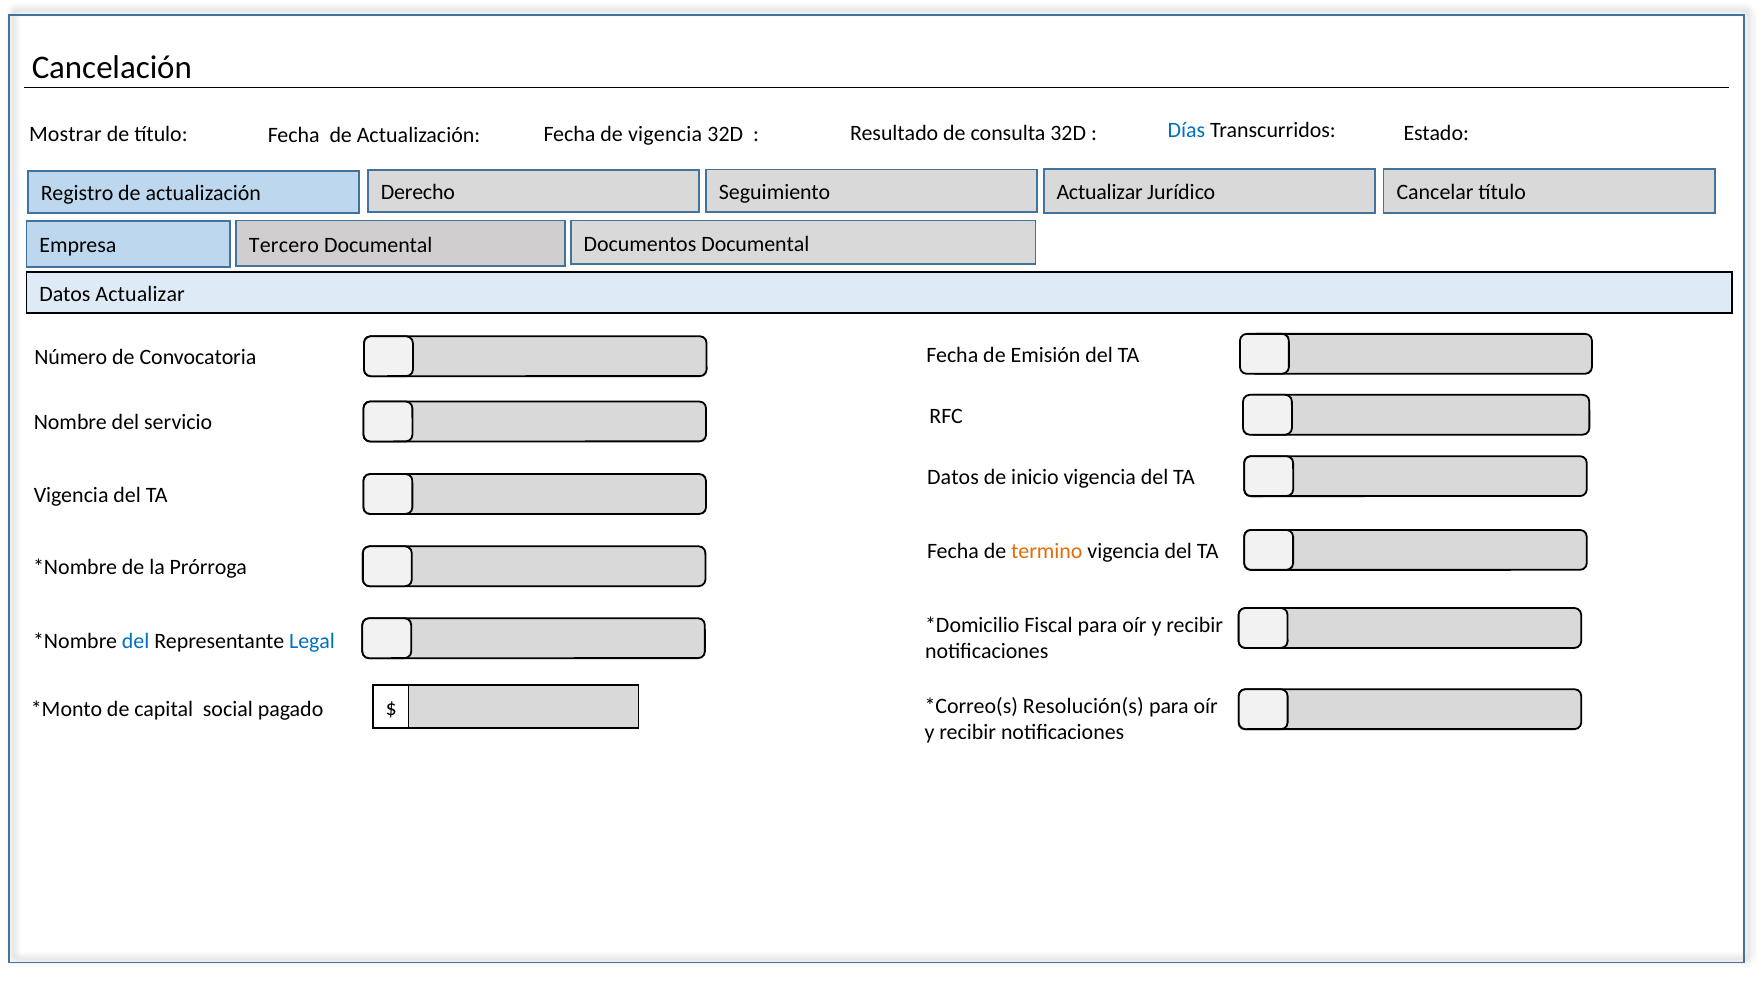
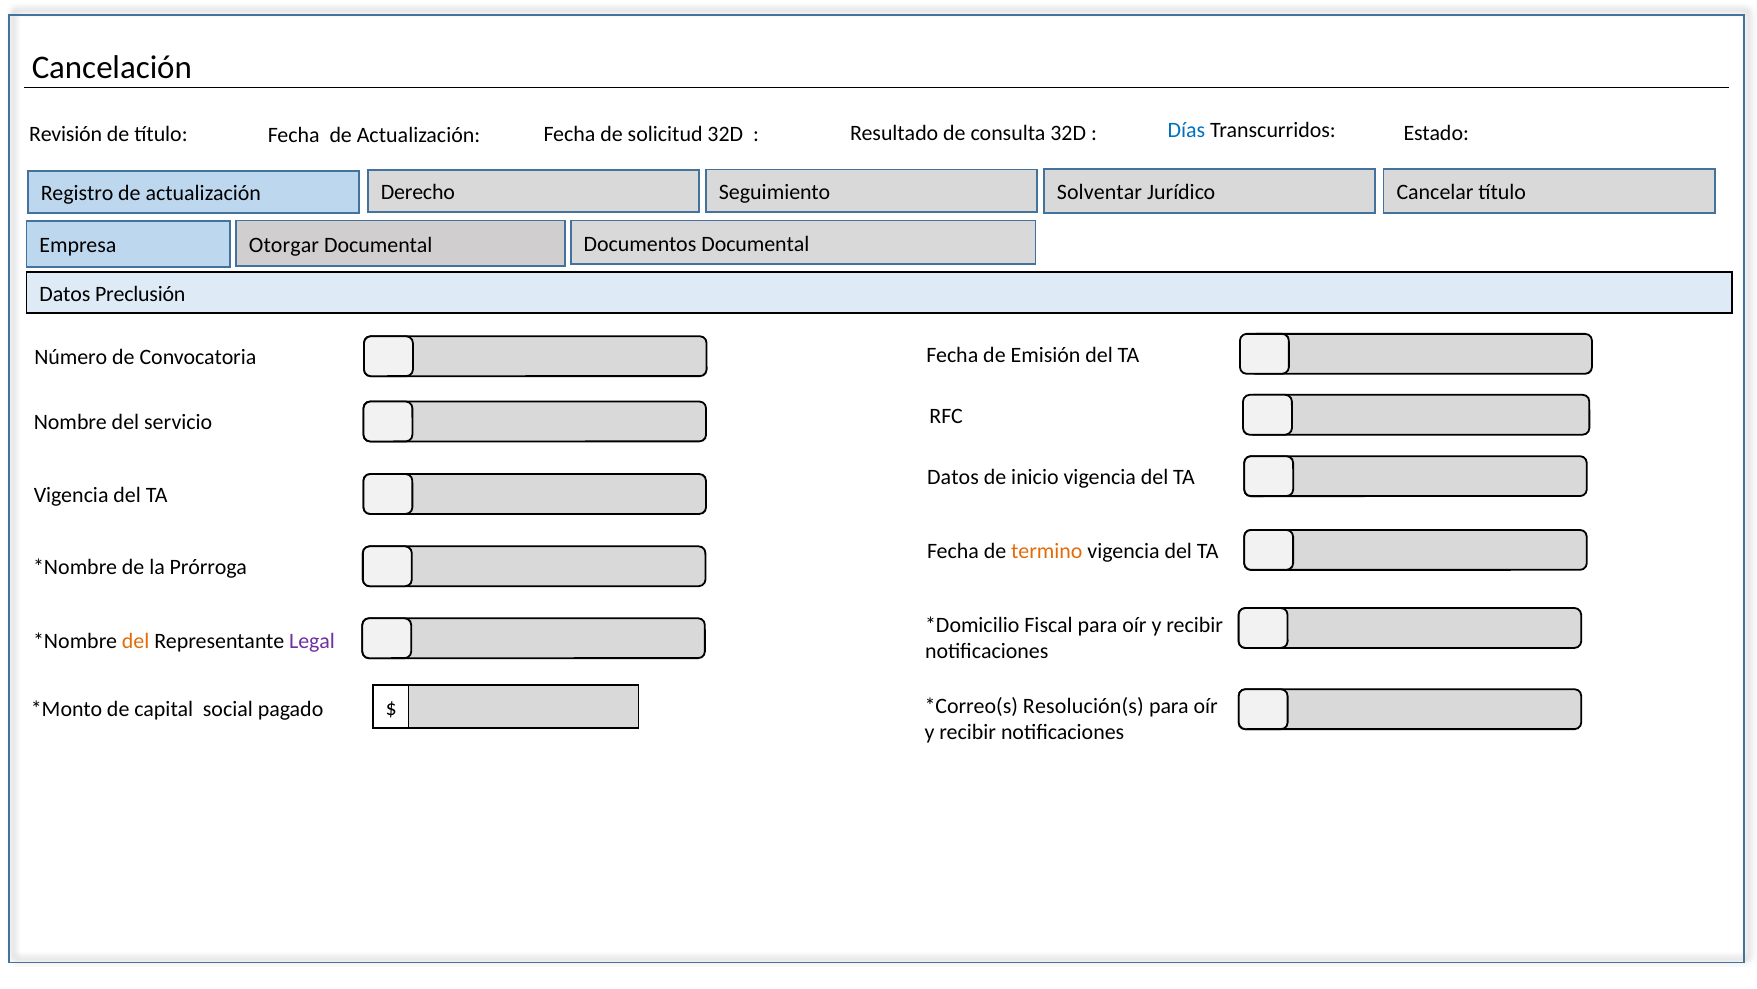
Mostrar: Mostrar -> Revisión
de vigencia: vigencia -> solicitud
Actualizar at (1100, 193): Actualizar -> Solventar
Tercero: Tercero -> Otorgar
Datos Actualizar: Actualizar -> Preclusión
del at (136, 641) colour: blue -> orange
Legal colour: blue -> purple
